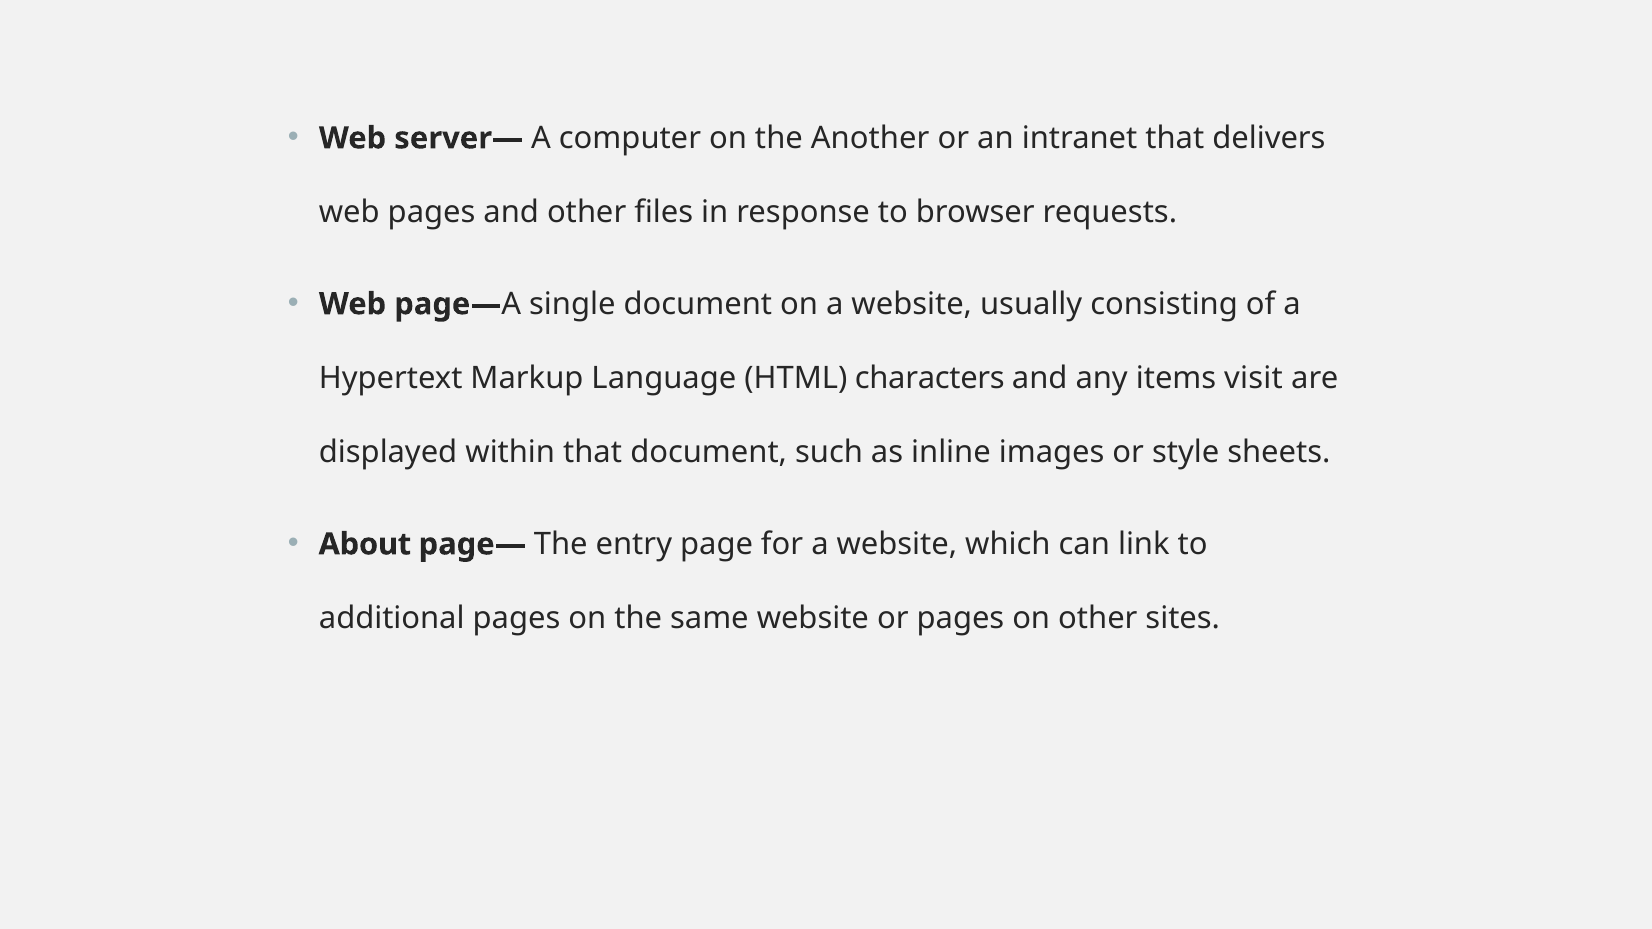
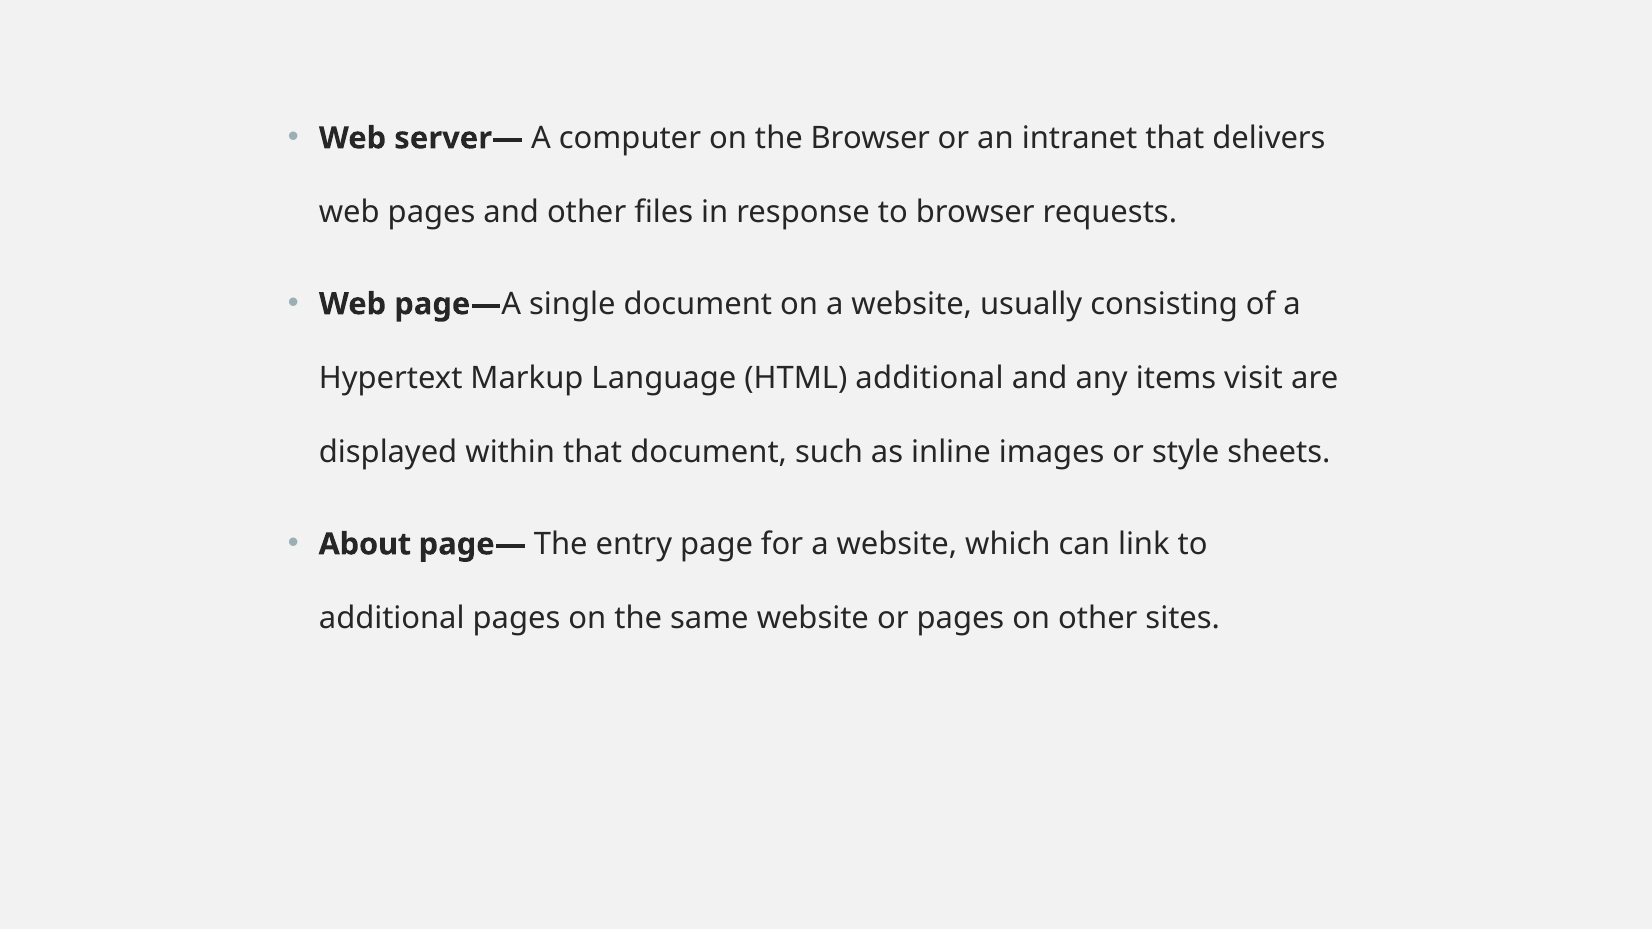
the Another: Another -> Browser
HTML characters: characters -> additional
